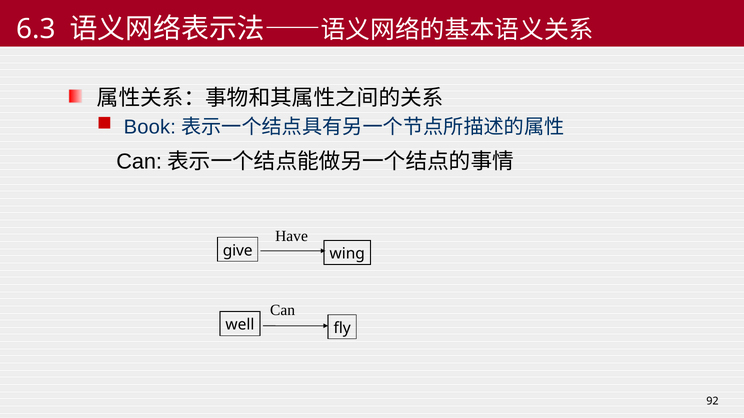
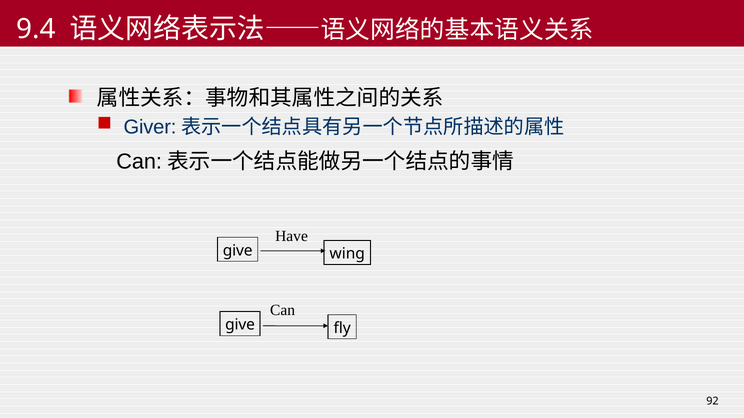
6.3: 6.3 -> 9.4
Book: Book -> Giver
well at (240, 325): well -> give
